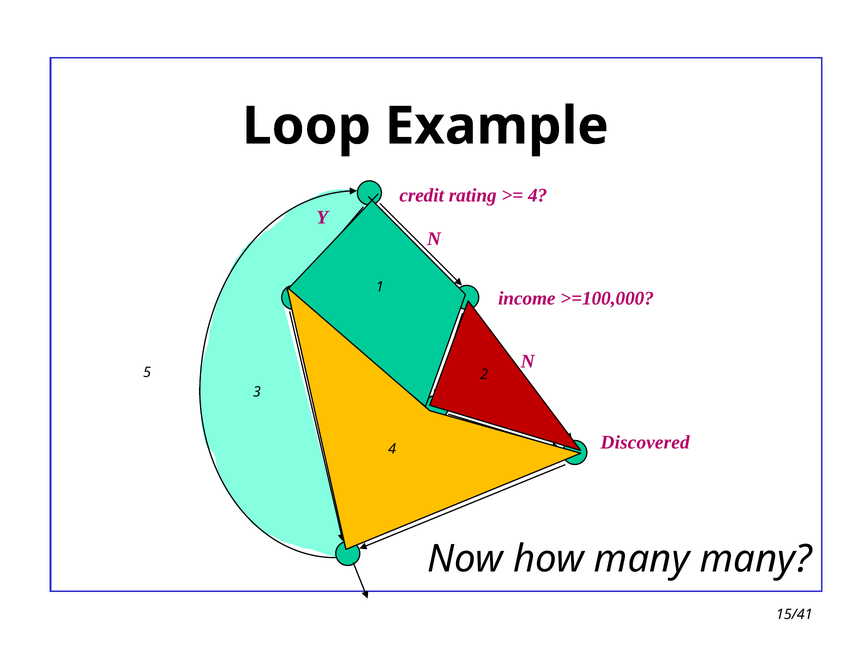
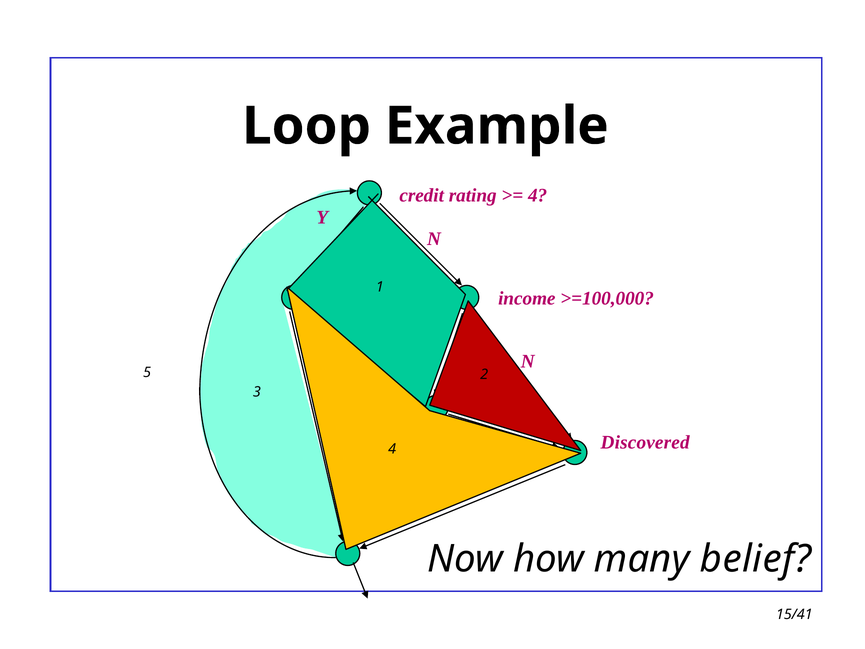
many many: many -> belief
